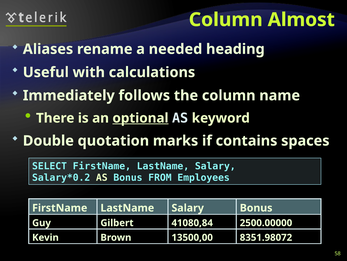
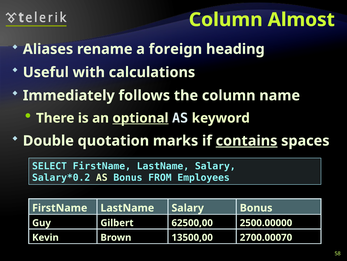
needed: needed -> foreign
contains underline: none -> present
41080,84: 41080,84 -> 62500,00
8351.98072: 8351.98072 -> 2700.00070
